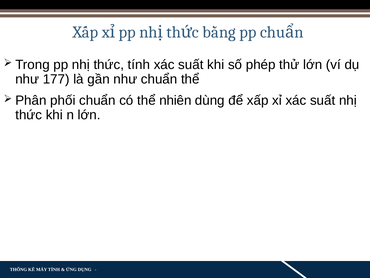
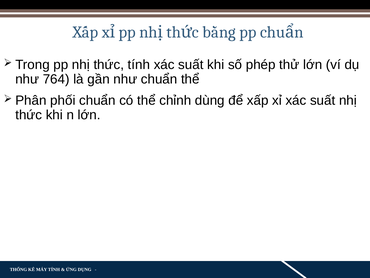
177: 177 -> 764
nhiên: nhiên -> chỉnh
